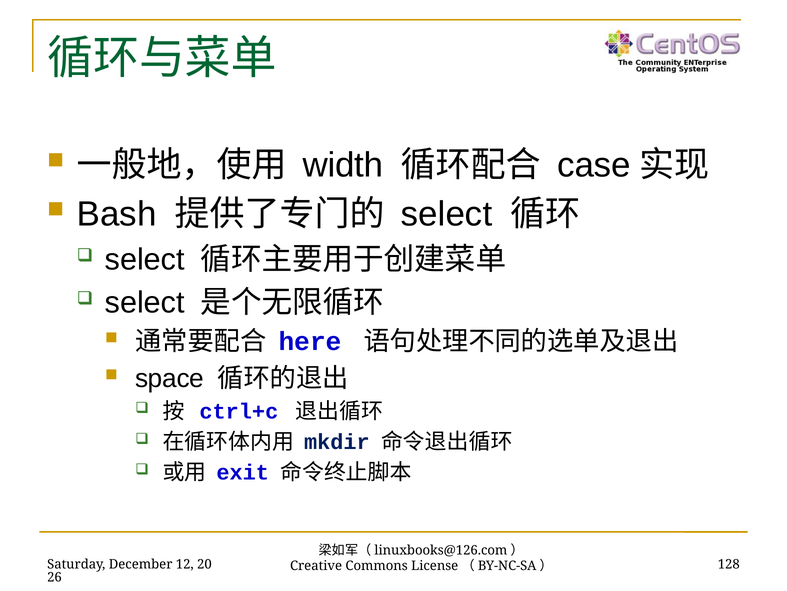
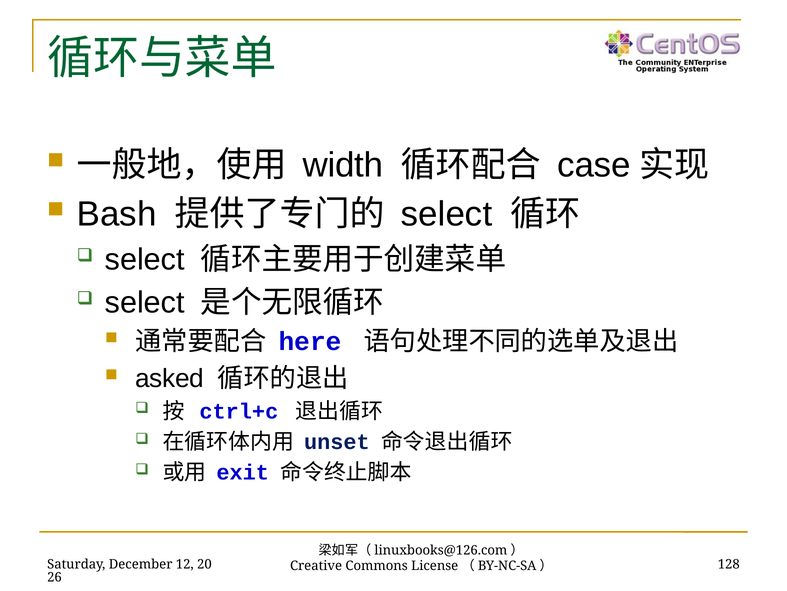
space: space -> asked
mkdir: mkdir -> unset
